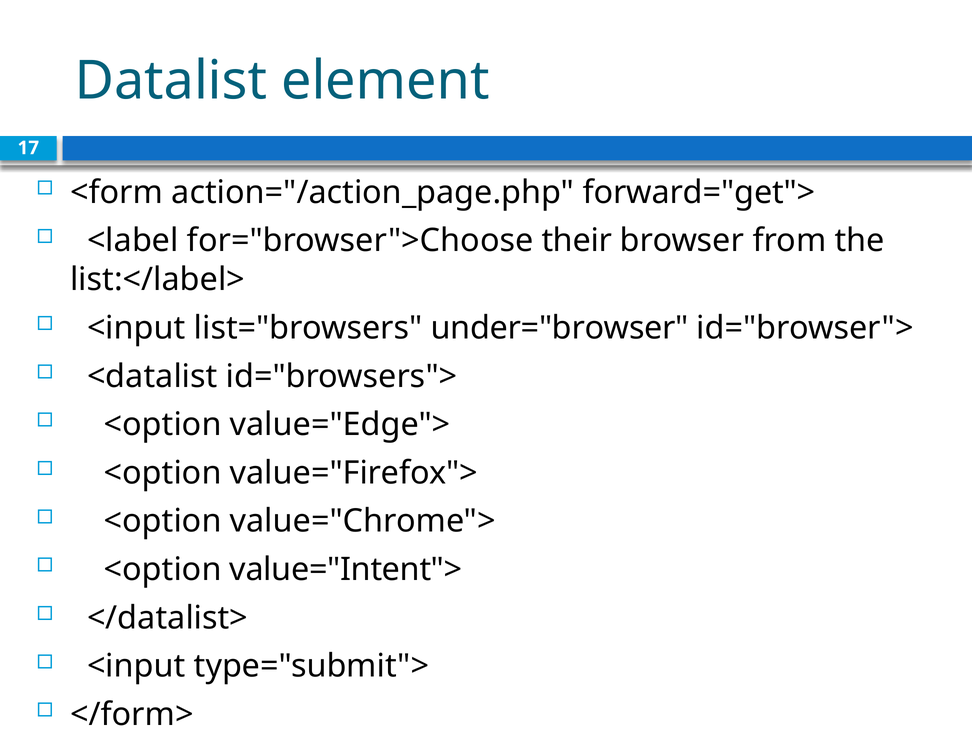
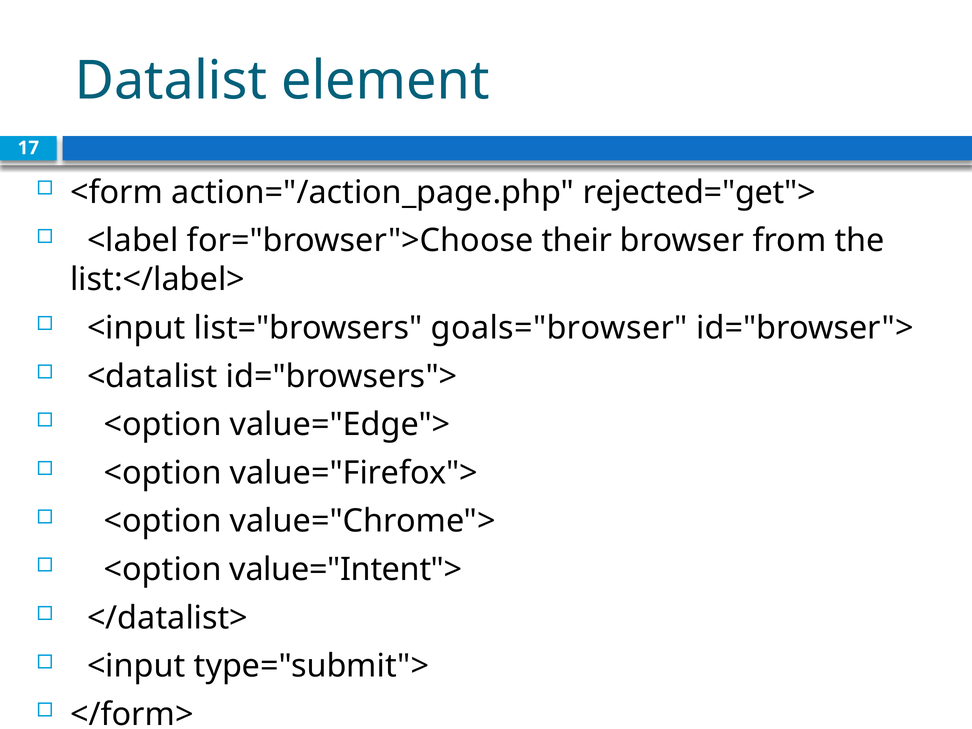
forward="get">: forward="get"> -> rejected="get">
under="browser: under="browser -> goals="browser
